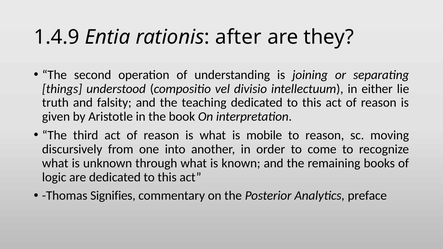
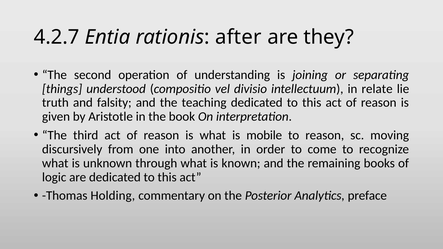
1.4.9: 1.4.9 -> 4.2.7
either: either -> relate
Signifies: Signifies -> Holding
